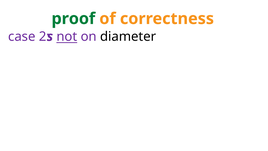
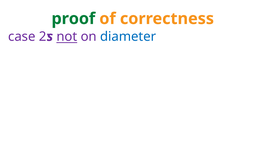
diameter colour: black -> blue
